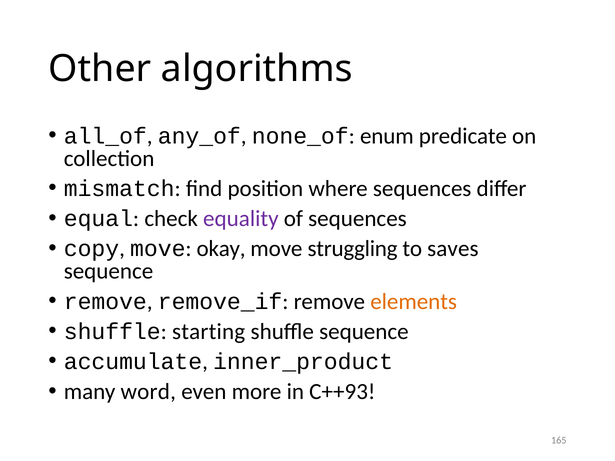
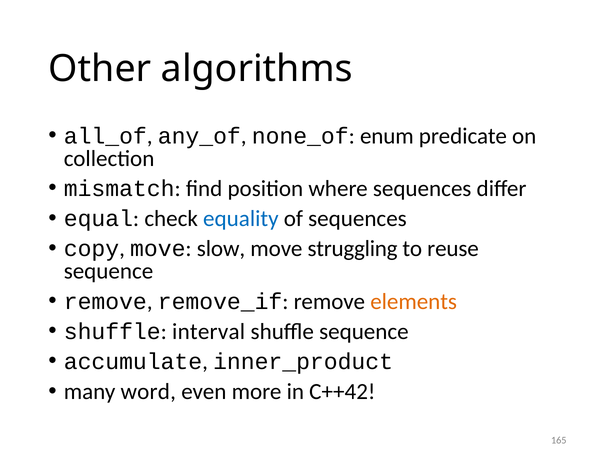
equality colour: purple -> blue
okay: okay -> slow
saves: saves -> reuse
starting: starting -> interval
C++93: C++93 -> C++42
